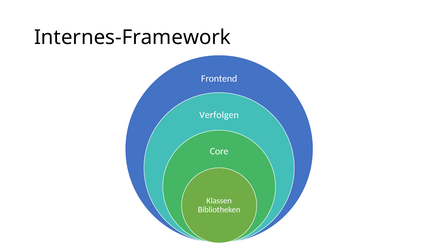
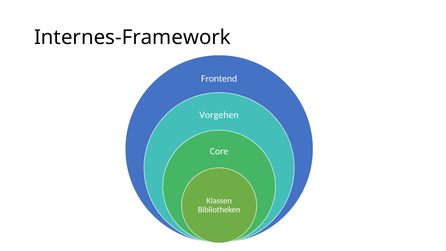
Verfolgen: Verfolgen -> Vorgehen
